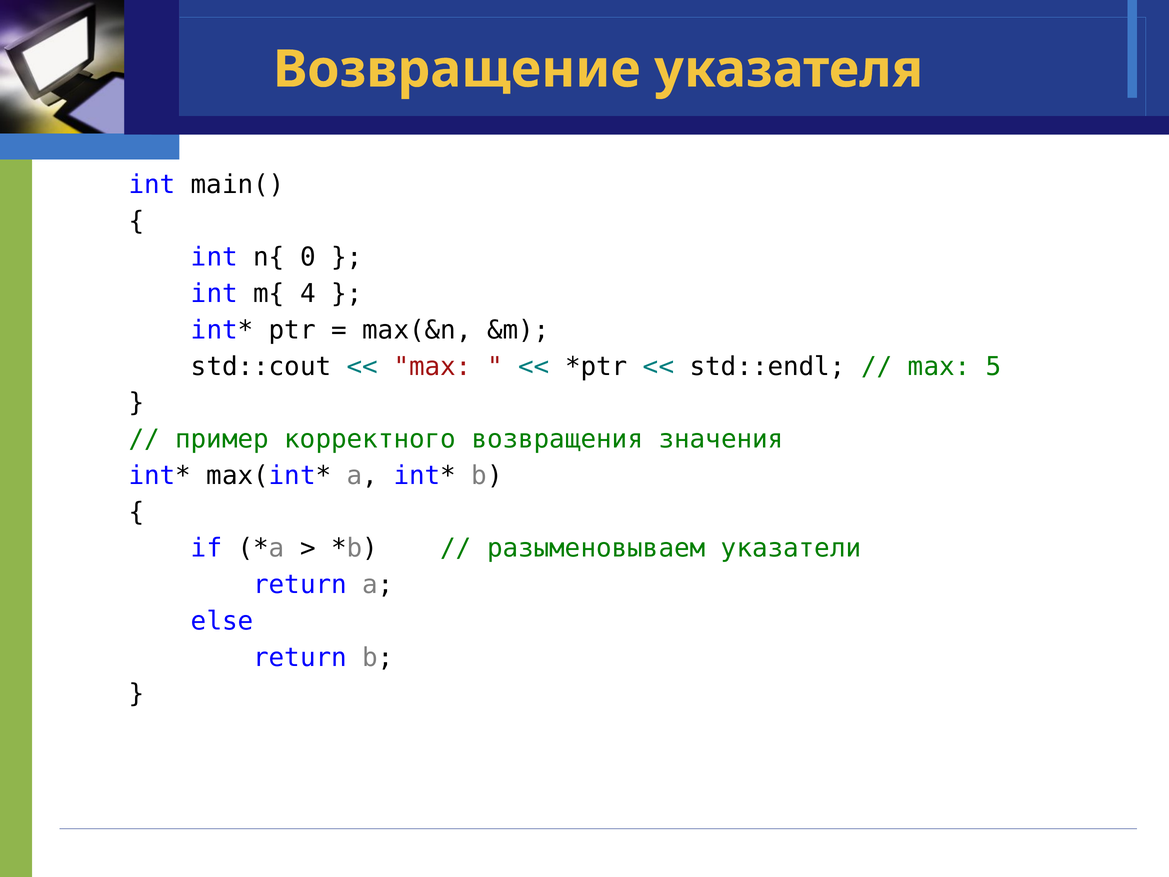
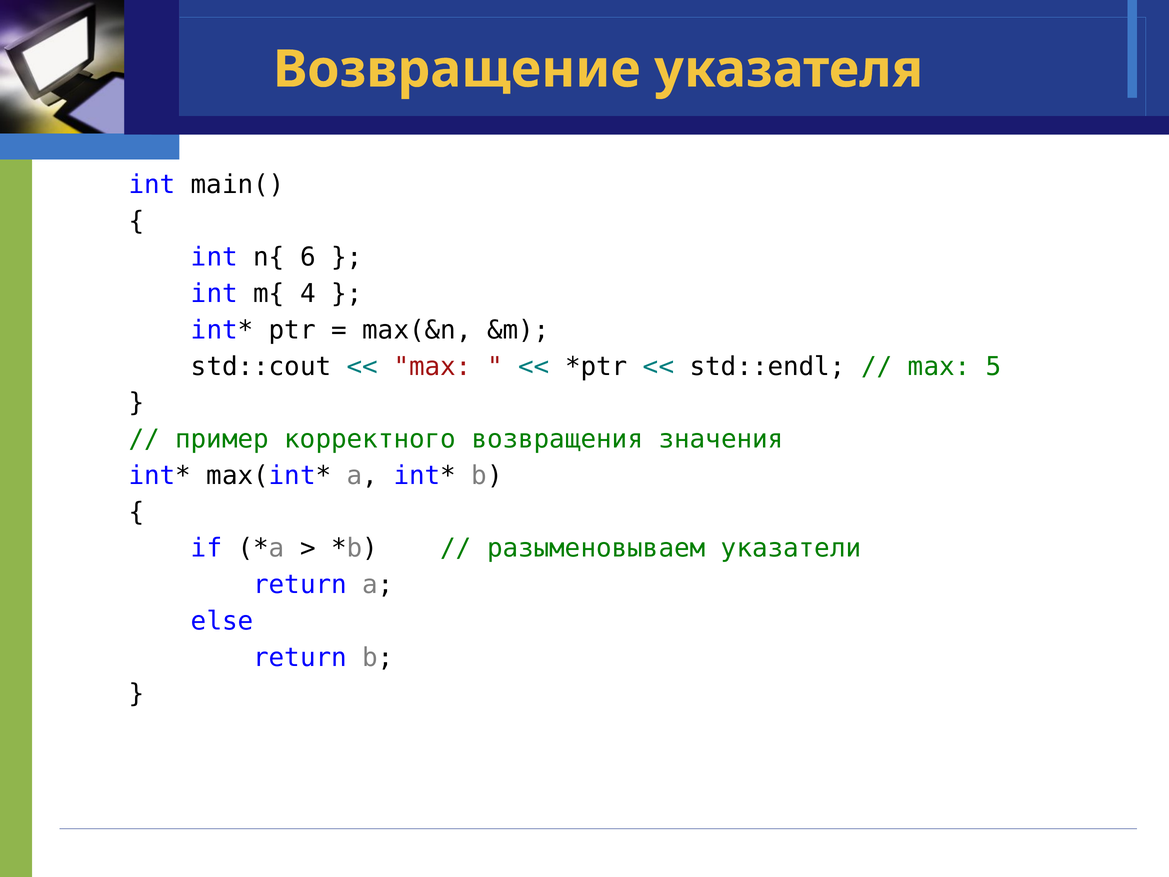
0: 0 -> 6
